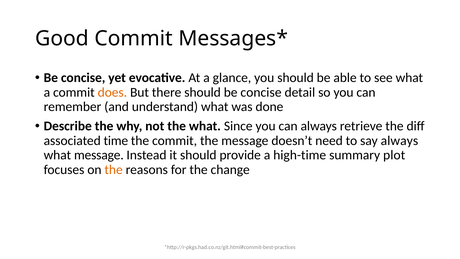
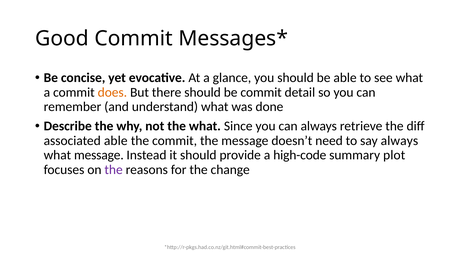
should be concise: concise -> commit
associated time: time -> able
high-time: high-time -> high-code
the at (114, 170) colour: orange -> purple
